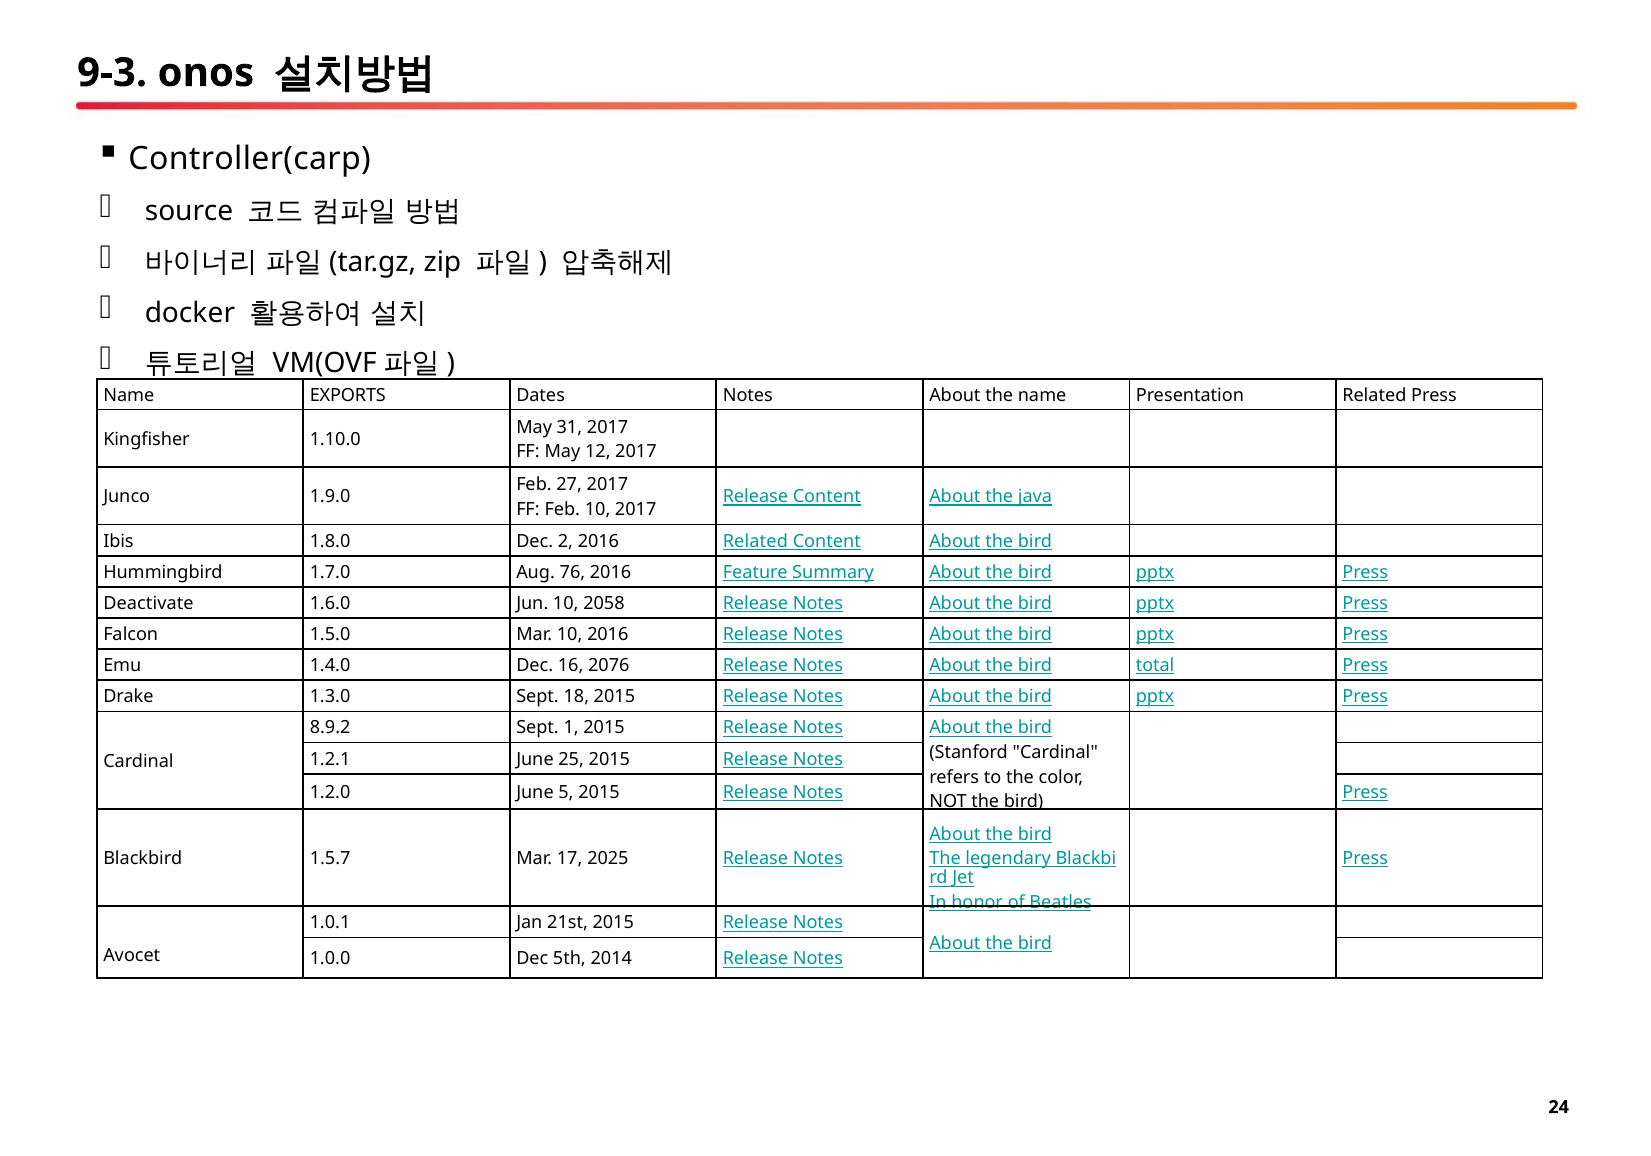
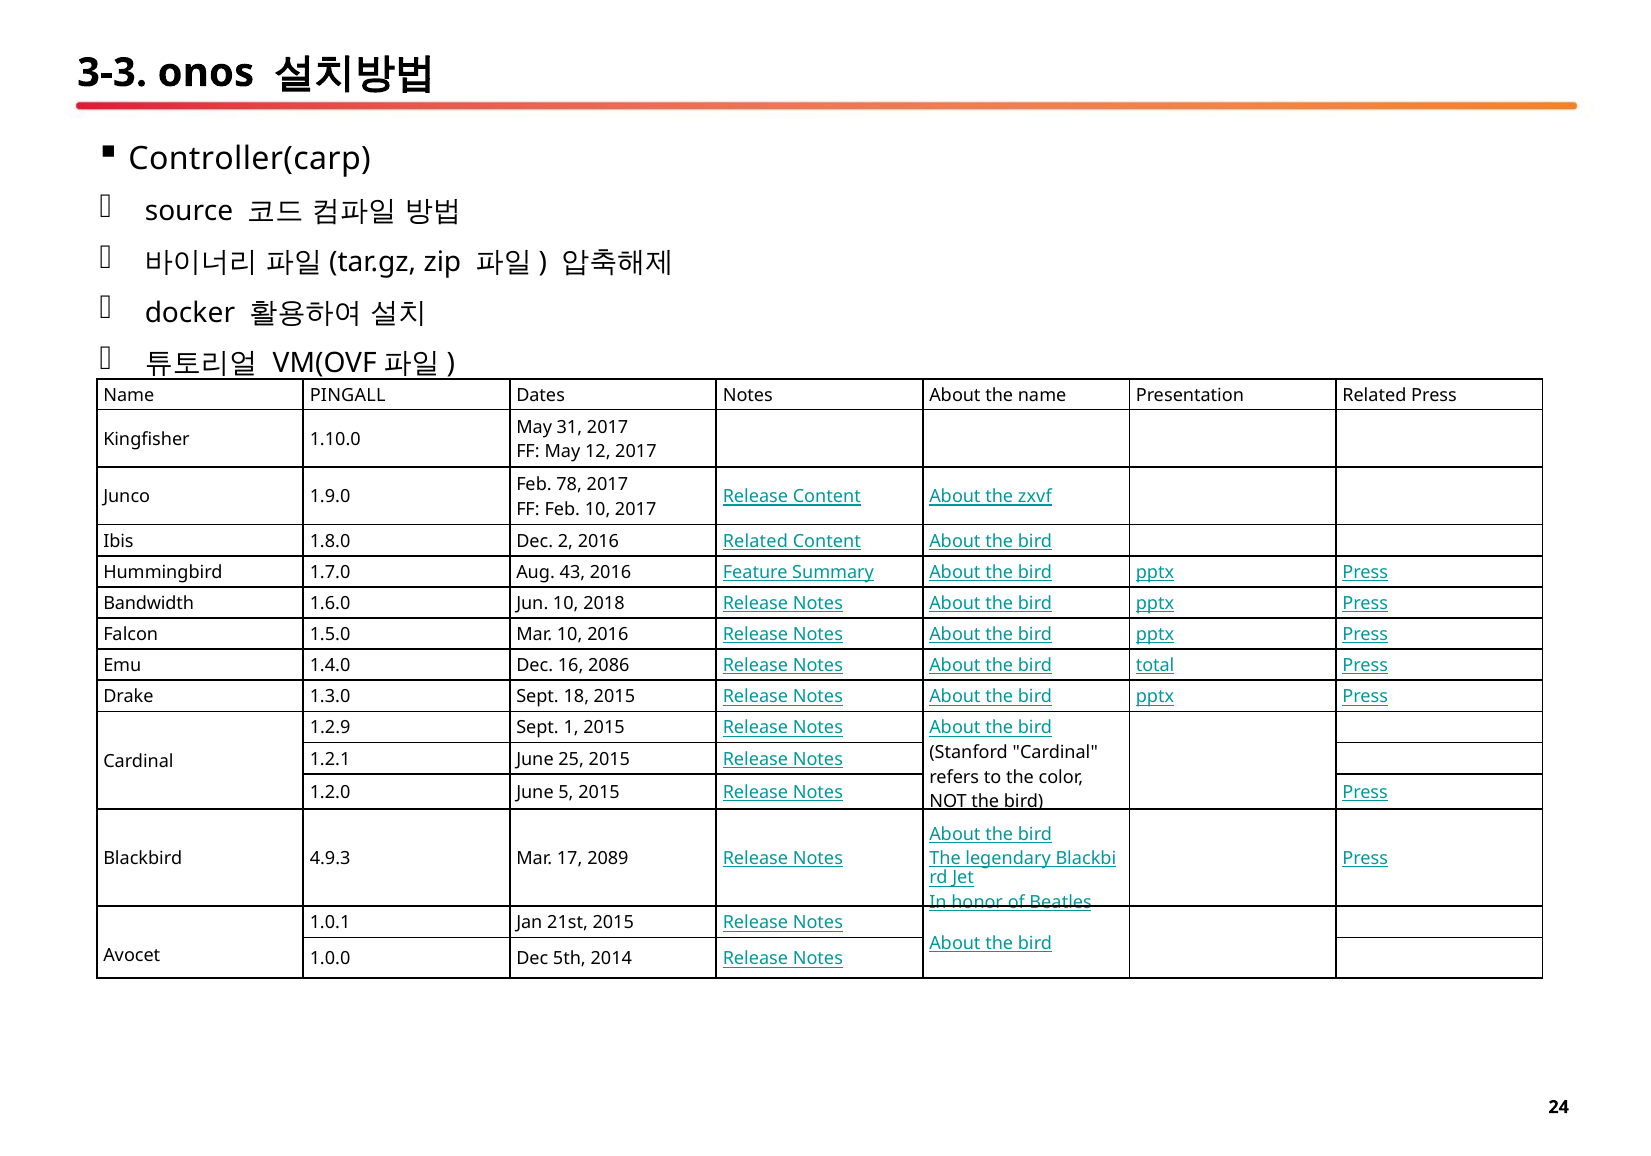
9-3: 9-3 -> 3-3
EXPORTS: EXPORTS -> PINGALL
27: 27 -> 78
java: java -> zxvf
76: 76 -> 43
Deactivate: Deactivate -> Bandwidth
2058: 2058 -> 2018
2076: 2076 -> 2086
8.9.2: 8.9.2 -> 1.2.9
1.5.7: 1.5.7 -> 4.9.3
2025: 2025 -> 2089
